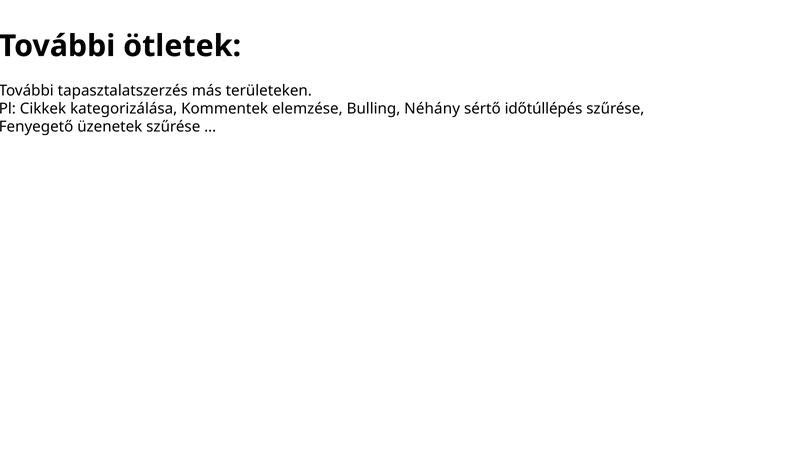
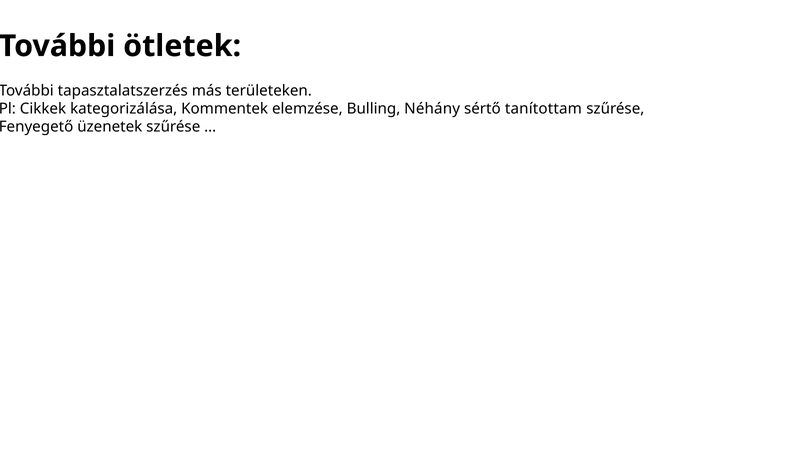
időtúllépés: időtúllépés -> tanítottam
